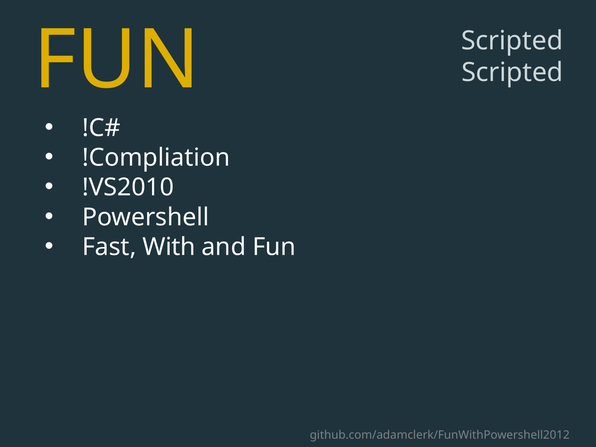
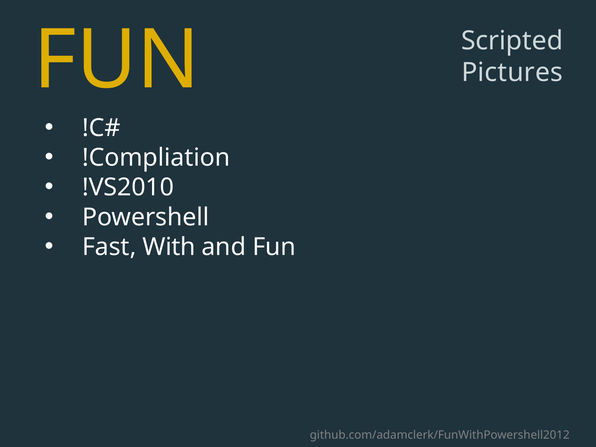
Scripted at (512, 72): Scripted -> Pictures
